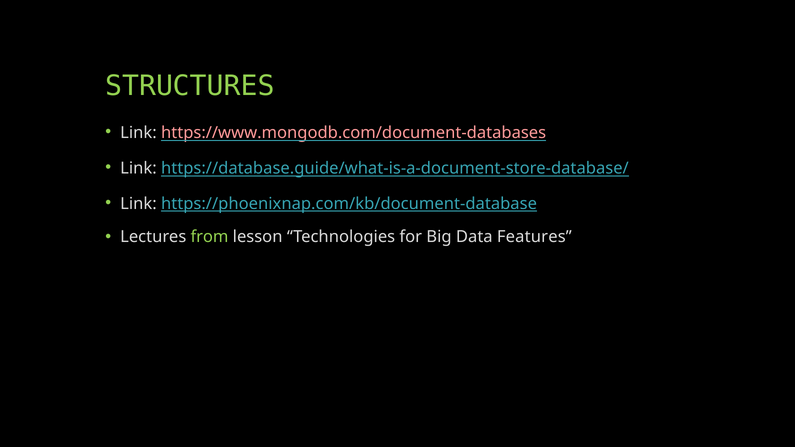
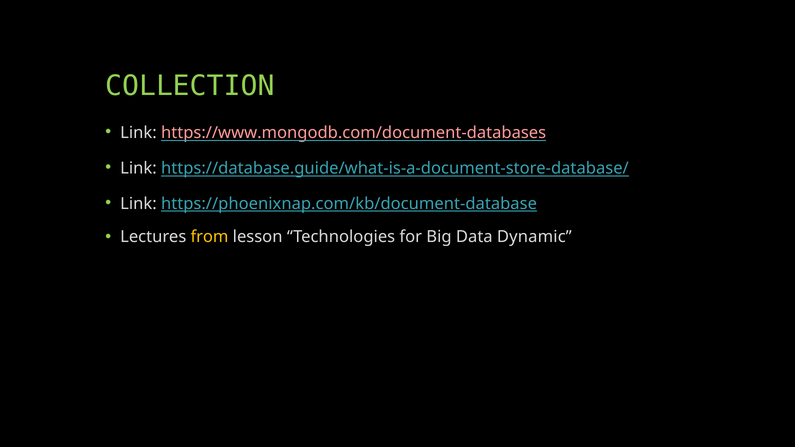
STRUCTURES: STRUCTURES -> COLLECTION
from colour: light green -> yellow
Features: Features -> Dynamic
